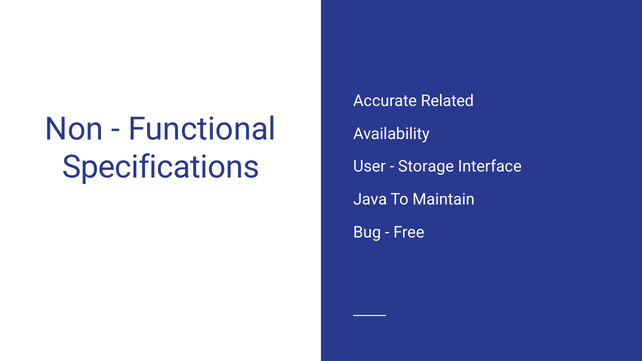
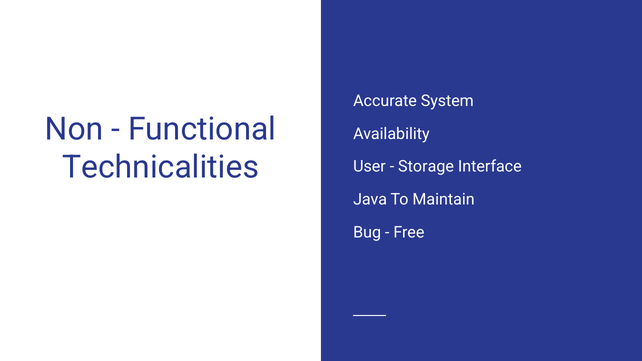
Related: Related -> System
Specifications: Specifications -> Technicalities
